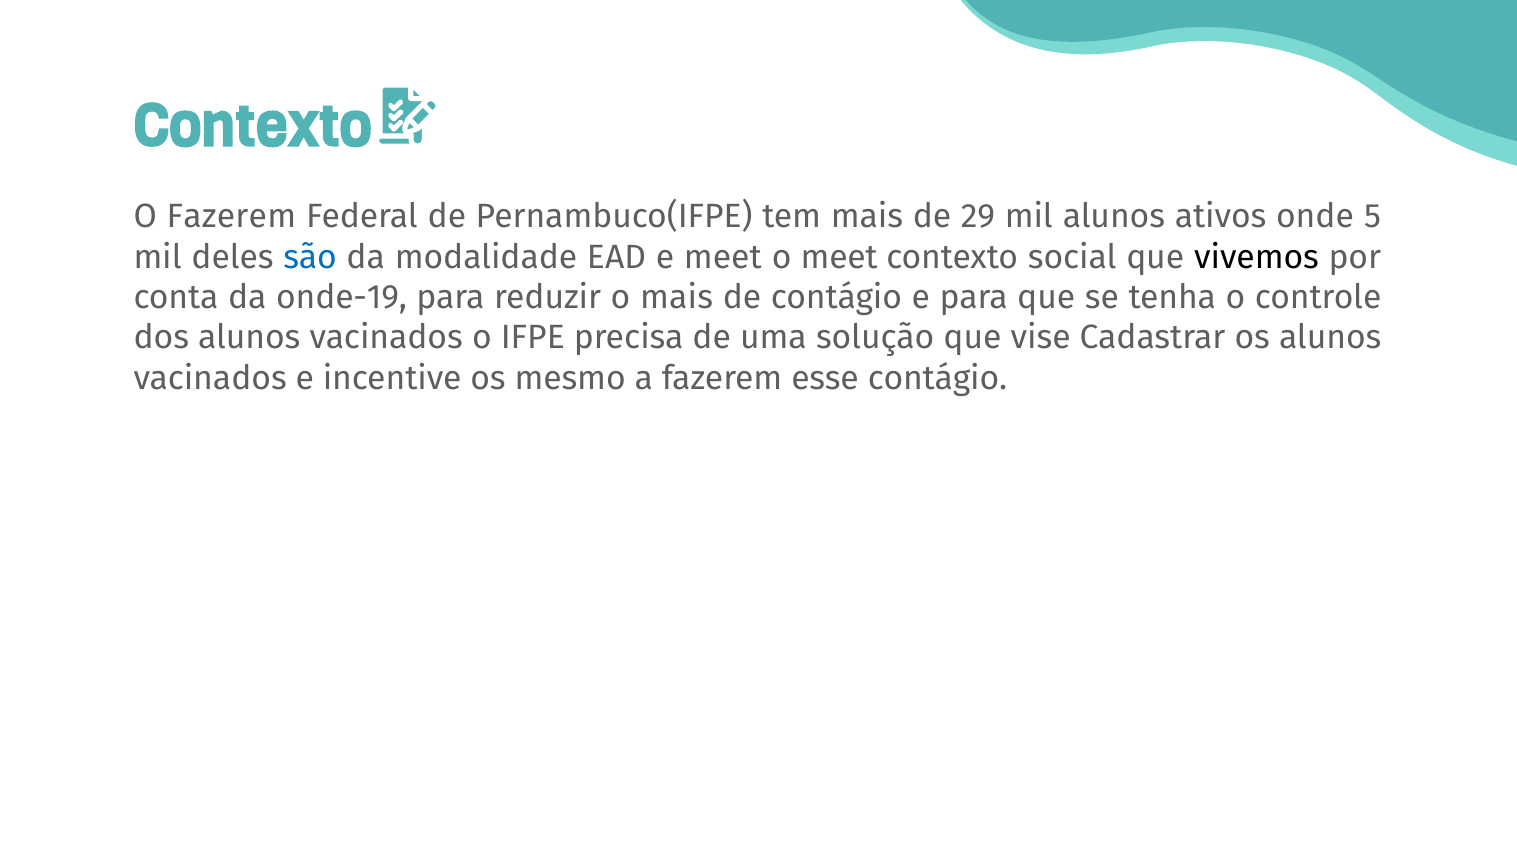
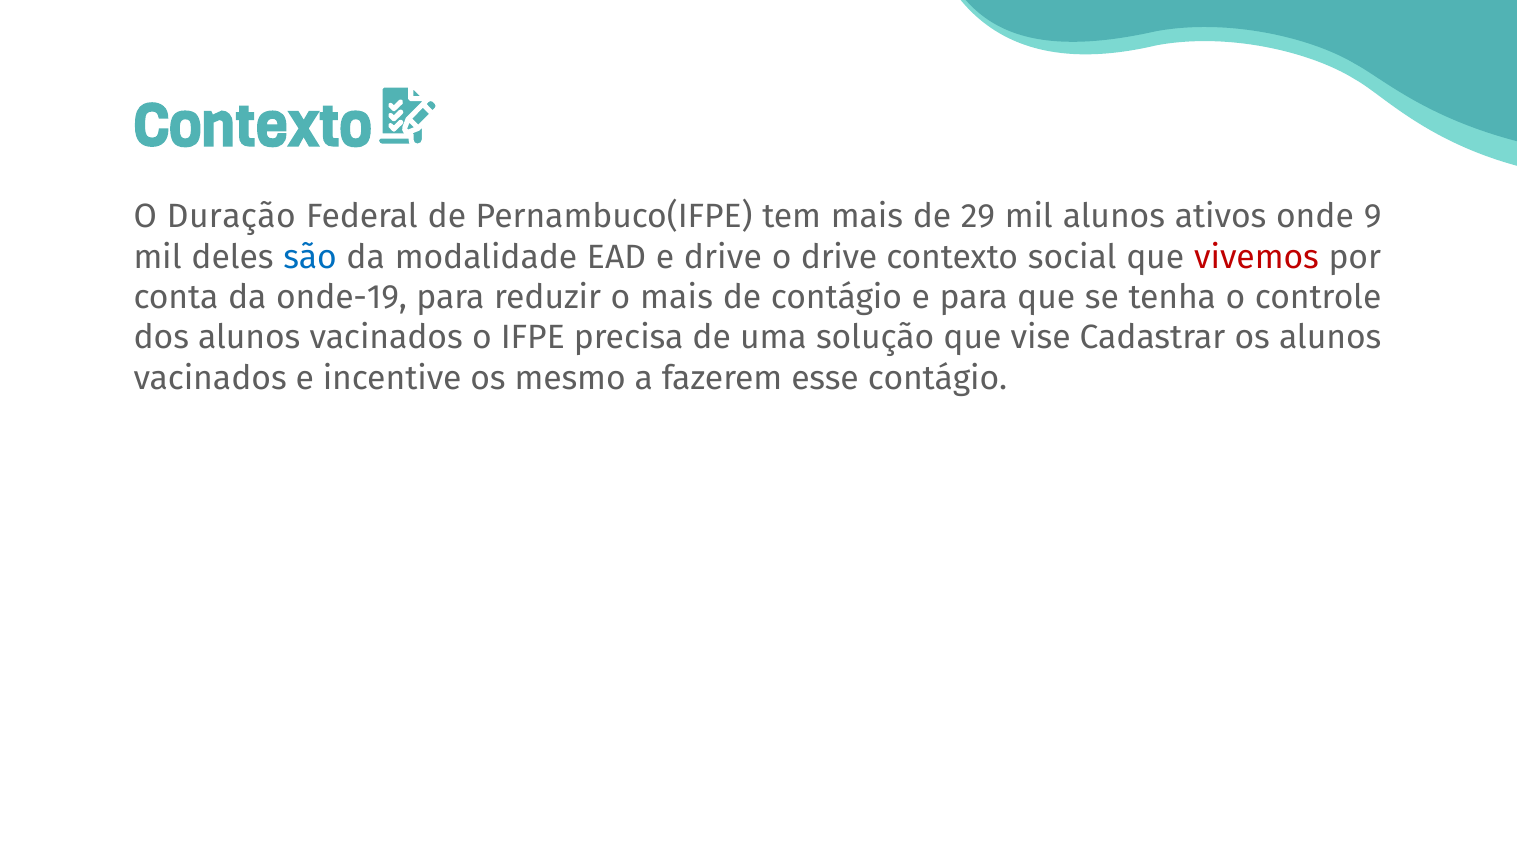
O Fazerem: Fazerem -> Duração
5: 5 -> 9
e meet: meet -> drive
o meet: meet -> drive
vivemos colour: black -> red
